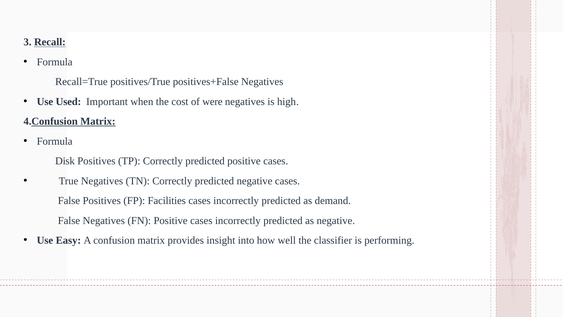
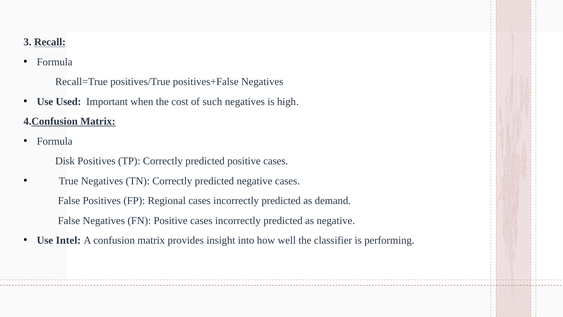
were: were -> such
Facilities: Facilities -> Regional
Easy: Easy -> Intel
